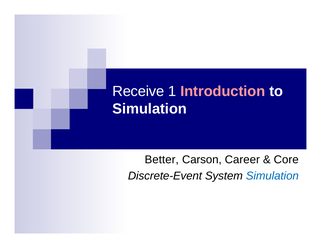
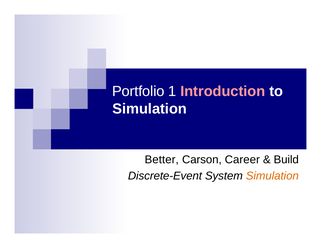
Receive: Receive -> Portfolio
Core: Core -> Build
Simulation at (272, 176) colour: blue -> orange
